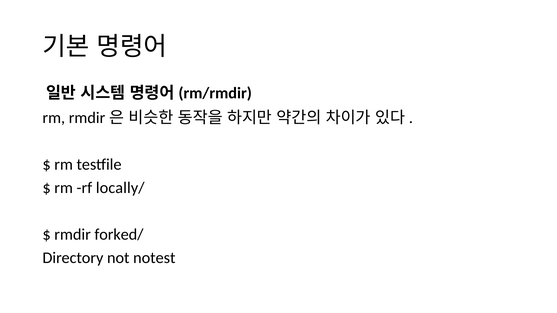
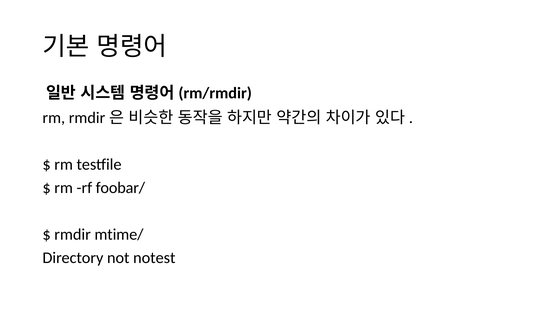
locally/: locally/ -> foobar/
forked/: forked/ -> mtime/
